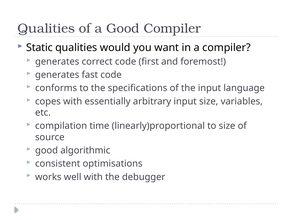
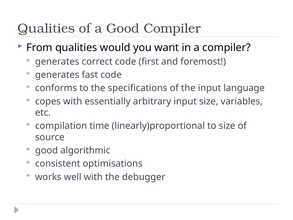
Static: Static -> From
